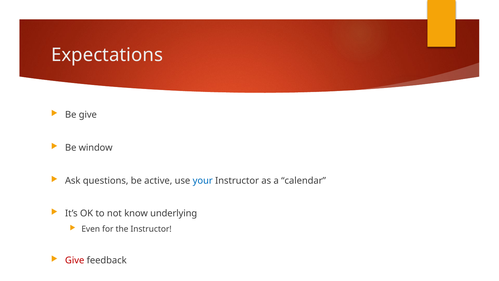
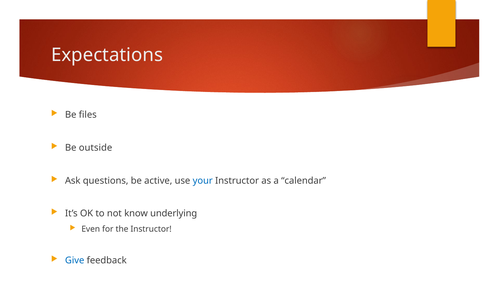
Be give: give -> files
window: window -> outside
Give at (75, 260) colour: red -> blue
